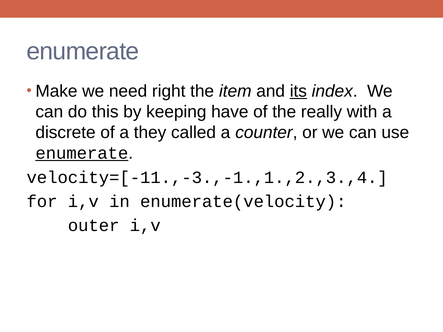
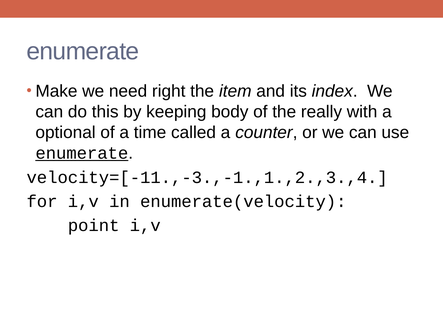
its underline: present -> none
have: have -> body
discrete: discrete -> optional
they: they -> time
outer: outer -> point
